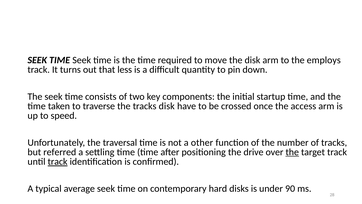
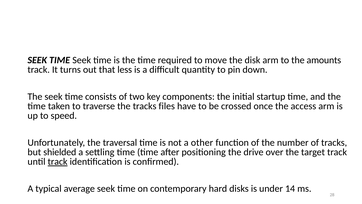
employs: employs -> amounts
tracks disk: disk -> files
referred: referred -> shielded
the at (292, 152) underline: present -> none
90: 90 -> 14
